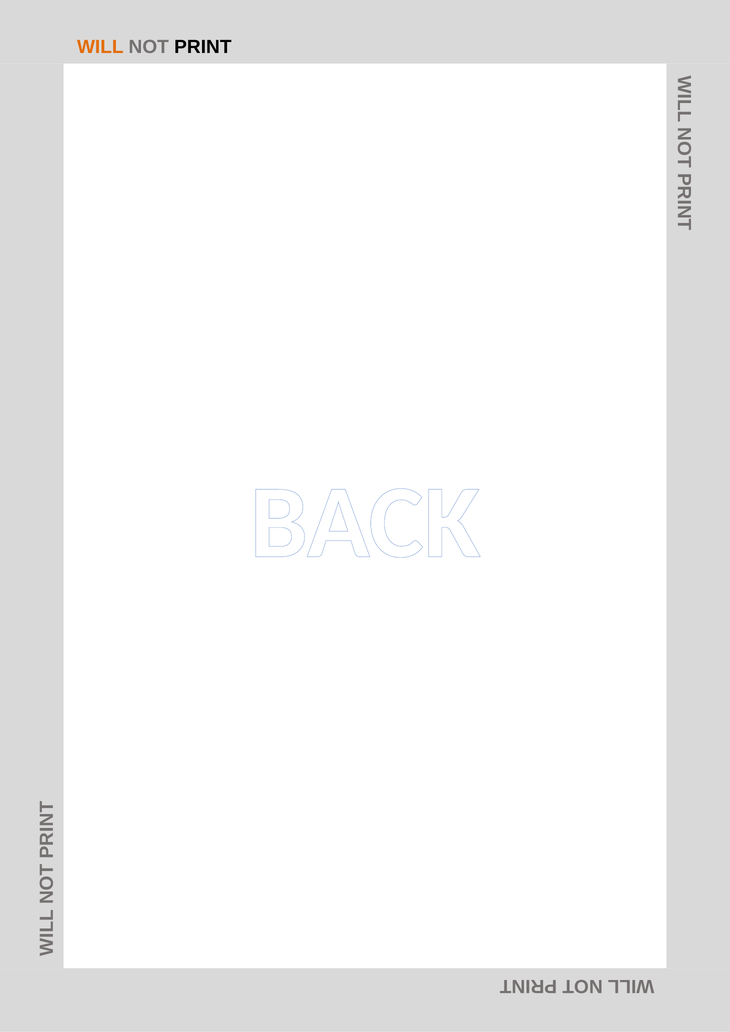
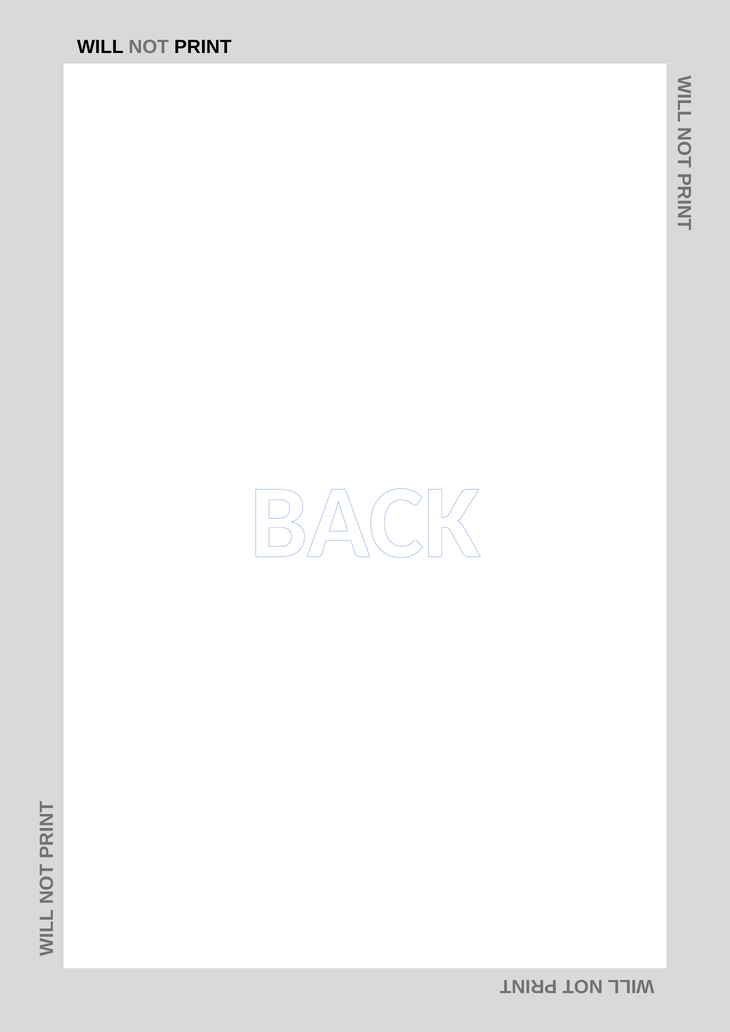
WILL colour: orange -> black
